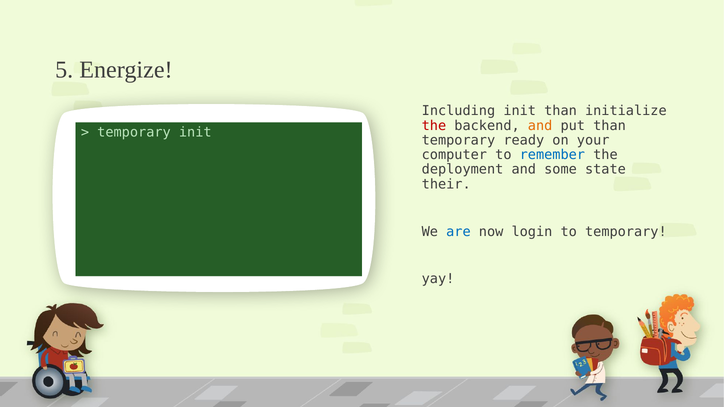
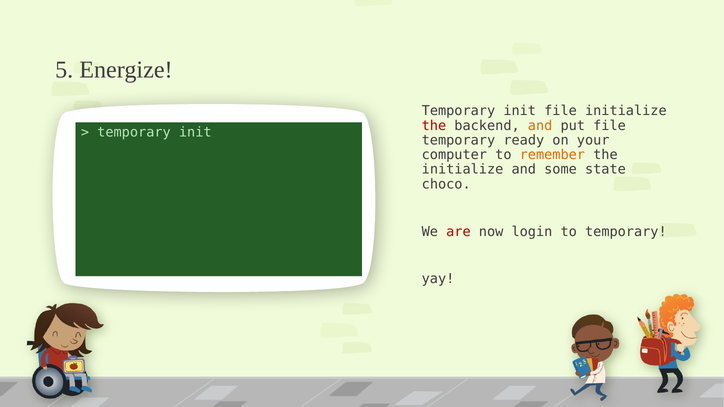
Including at (458, 111): Including -> Temporary
init than: than -> file
put than: than -> file
remember colour: blue -> orange
deployment at (463, 170): deployment -> initialize
their: their -> choco
are colour: blue -> red
